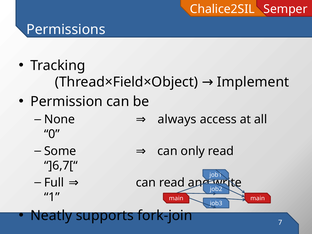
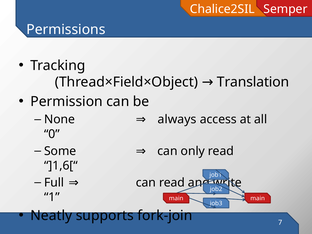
Implement: Implement -> Translation
]6,7[“: ]6,7[“ -> ]1,6[“
